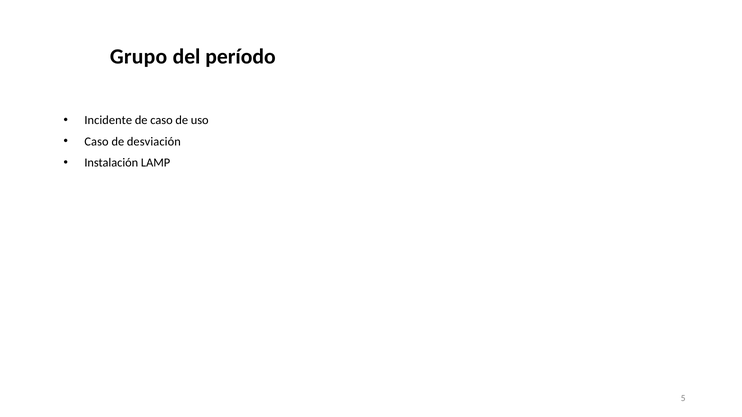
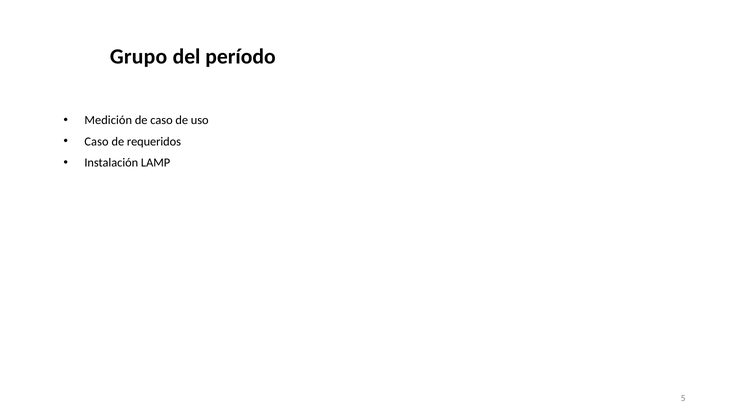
Incidente: Incidente -> Medición
desviación: desviación -> requeridos
